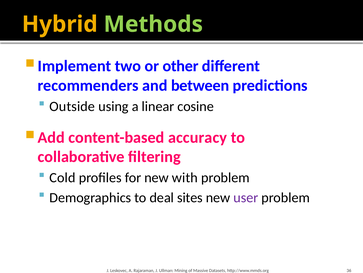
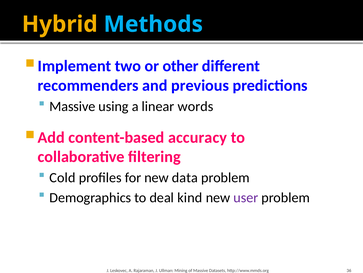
Methods colour: light green -> light blue
between: between -> previous
Outside at (72, 106): Outside -> Massive
cosine: cosine -> words
with: with -> data
sites: sites -> kind
